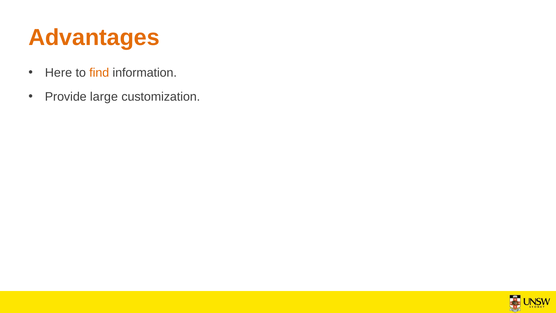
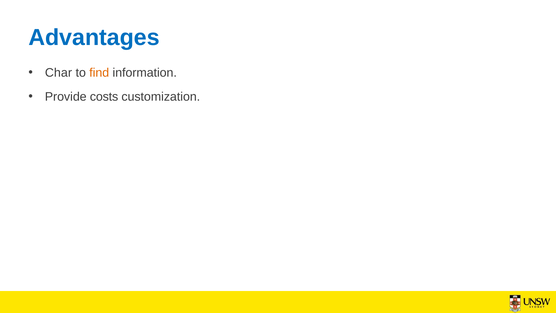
Advantages colour: orange -> blue
Here: Here -> Char
large: large -> costs
